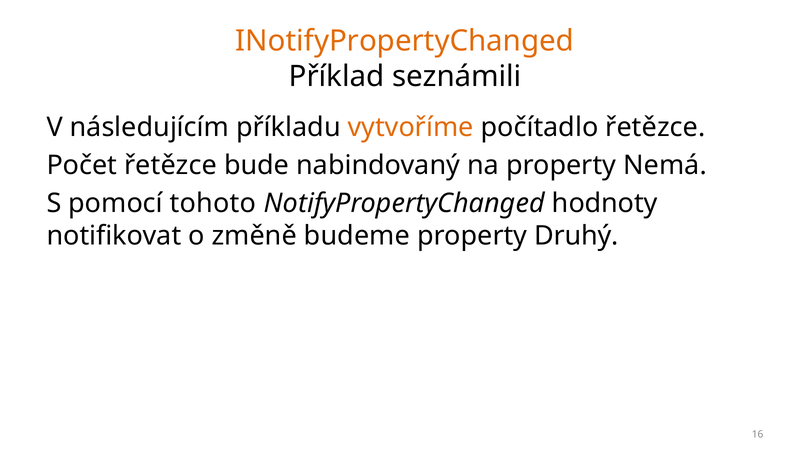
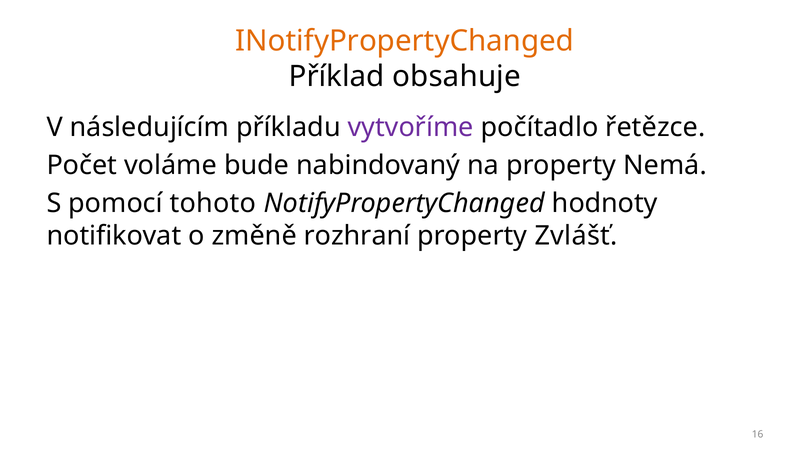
seznámili: seznámili -> obsahuje
vytvoříme colour: orange -> purple
Počet řetězce: řetězce -> voláme
budeme: budeme -> rozhraní
Druhý: Druhý -> Zvlášť
